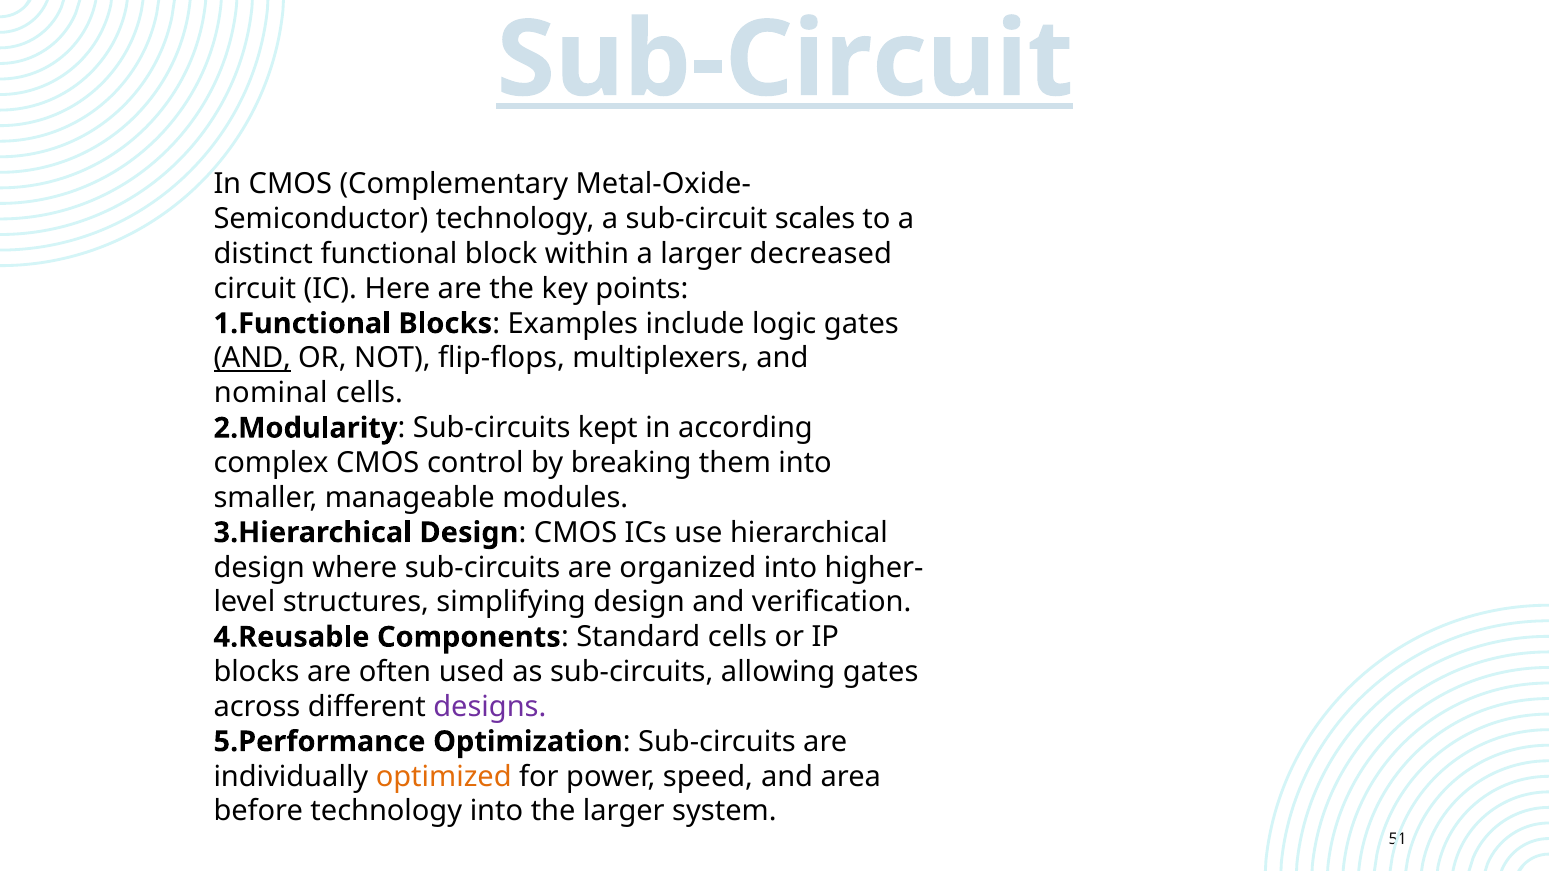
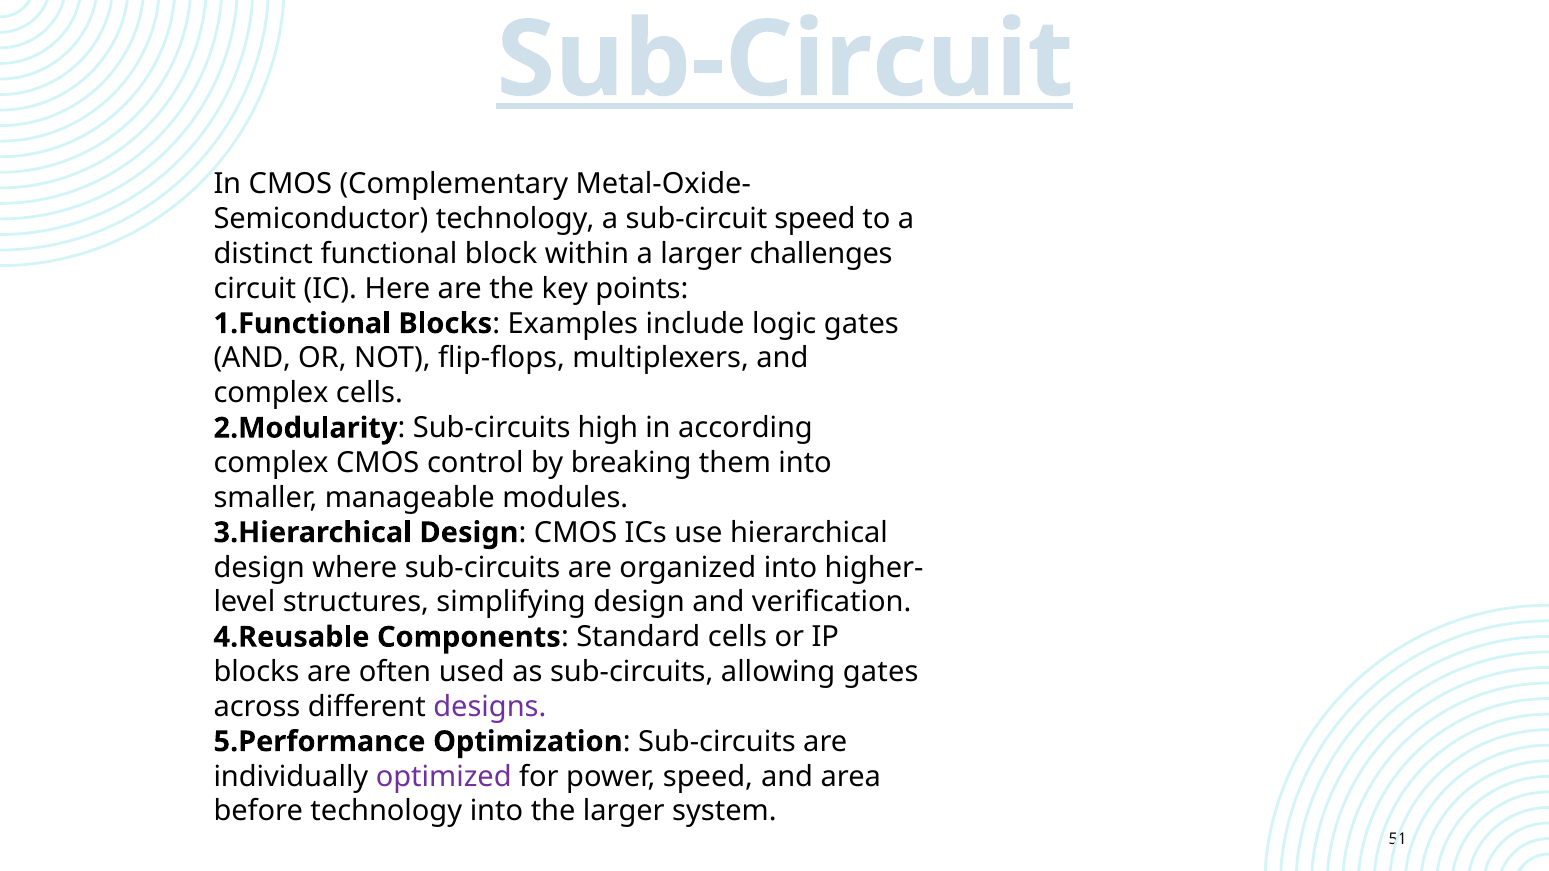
sub-circuit scales: scales -> speed
decreased: decreased -> challenges
AND at (252, 359) underline: present -> none
nominal at (271, 393): nominal -> complex
kept: kept -> high
optimized colour: orange -> purple
